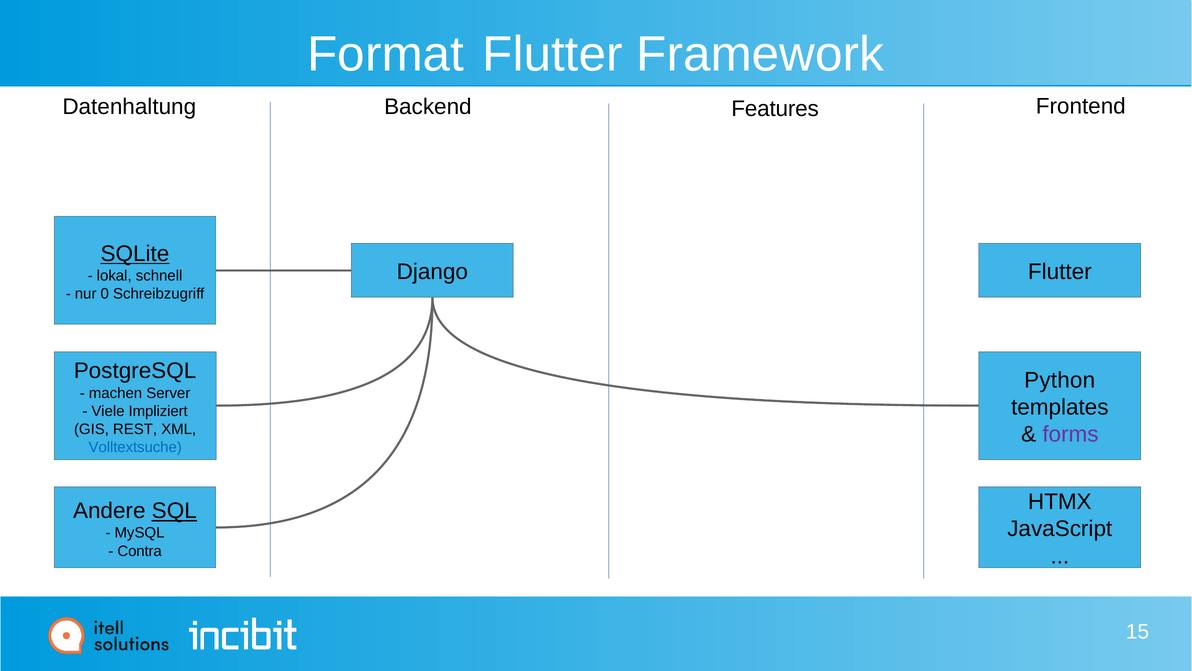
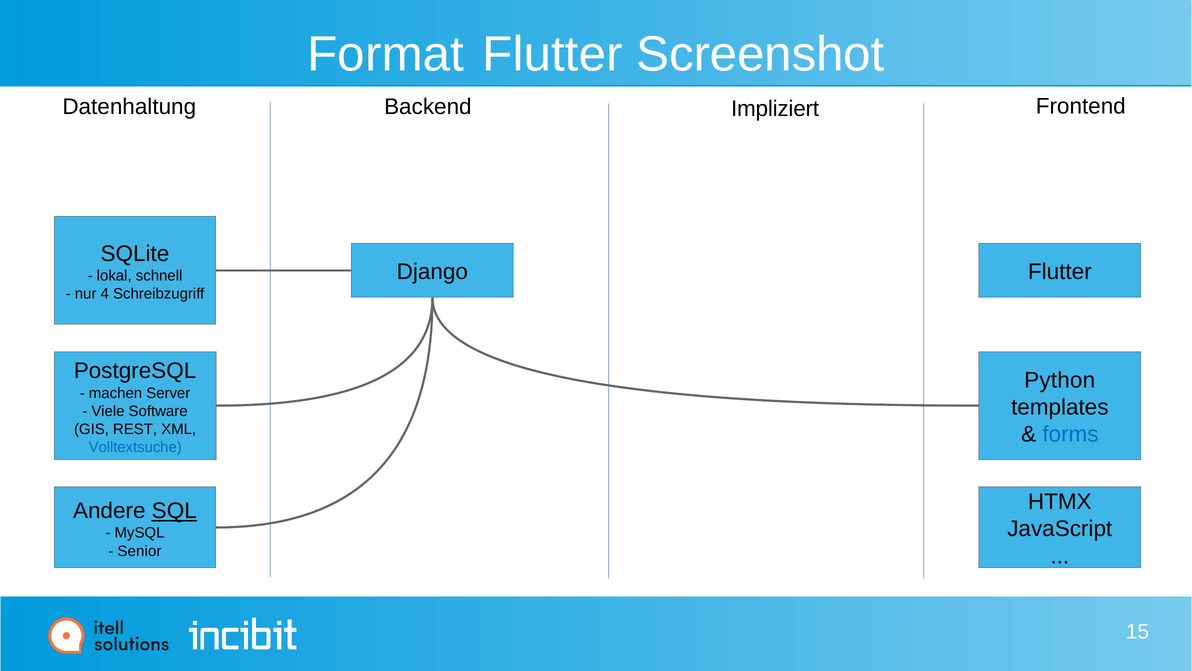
Framework: Framework -> Screenshot
Features: Features -> Impliziert
SQLite underline: present -> none
0: 0 -> 4
Impliziert: Impliziert -> Software
forms colour: purple -> blue
Contra: Contra -> Senior
